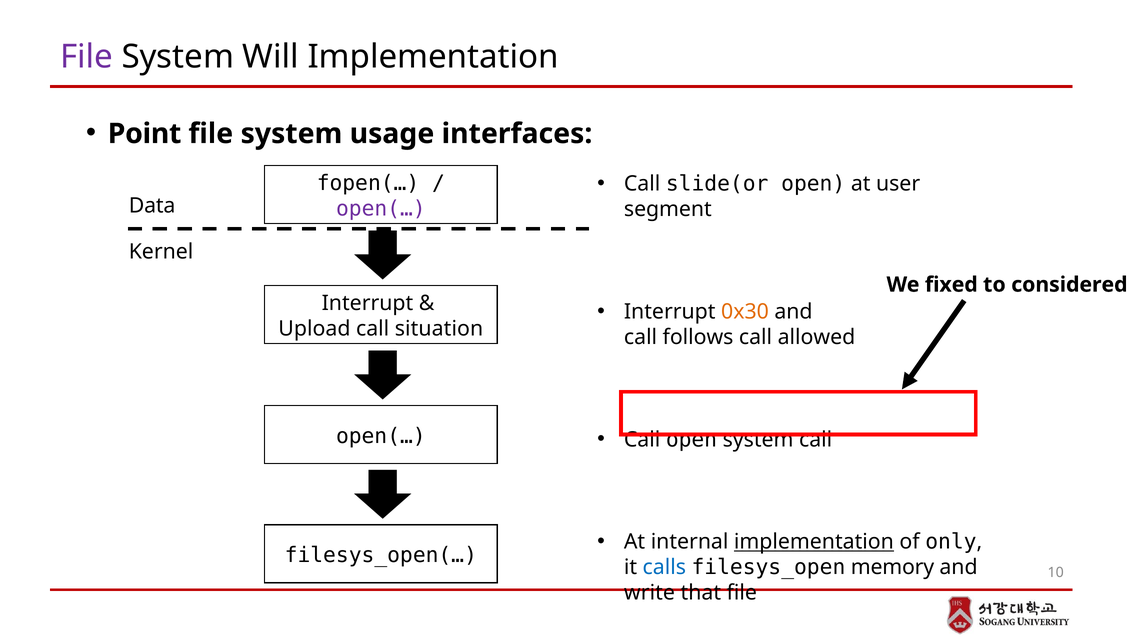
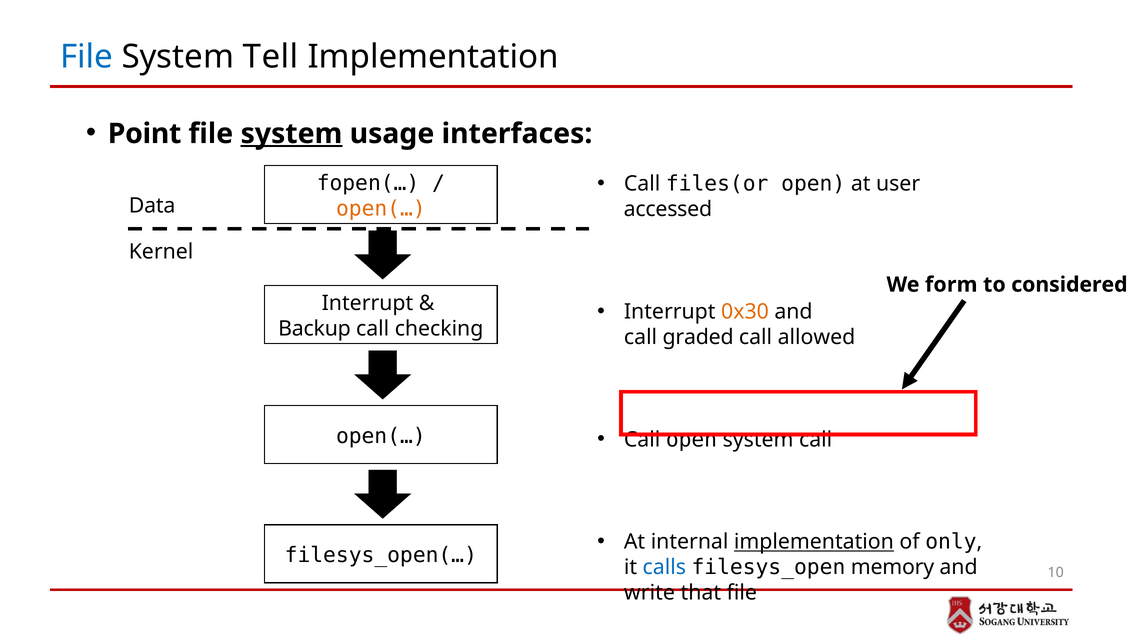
File at (87, 57) colour: purple -> blue
Will: Will -> Tell
system at (291, 134) underline: none -> present
slide(or: slide(or -> files(or
open(… at (381, 209) colour: purple -> orange
segment: segment -> accessed
fixed: fixed -> form
Upload: Upload -> Backup
situation: situation -> checking
follows: follows -> graded
